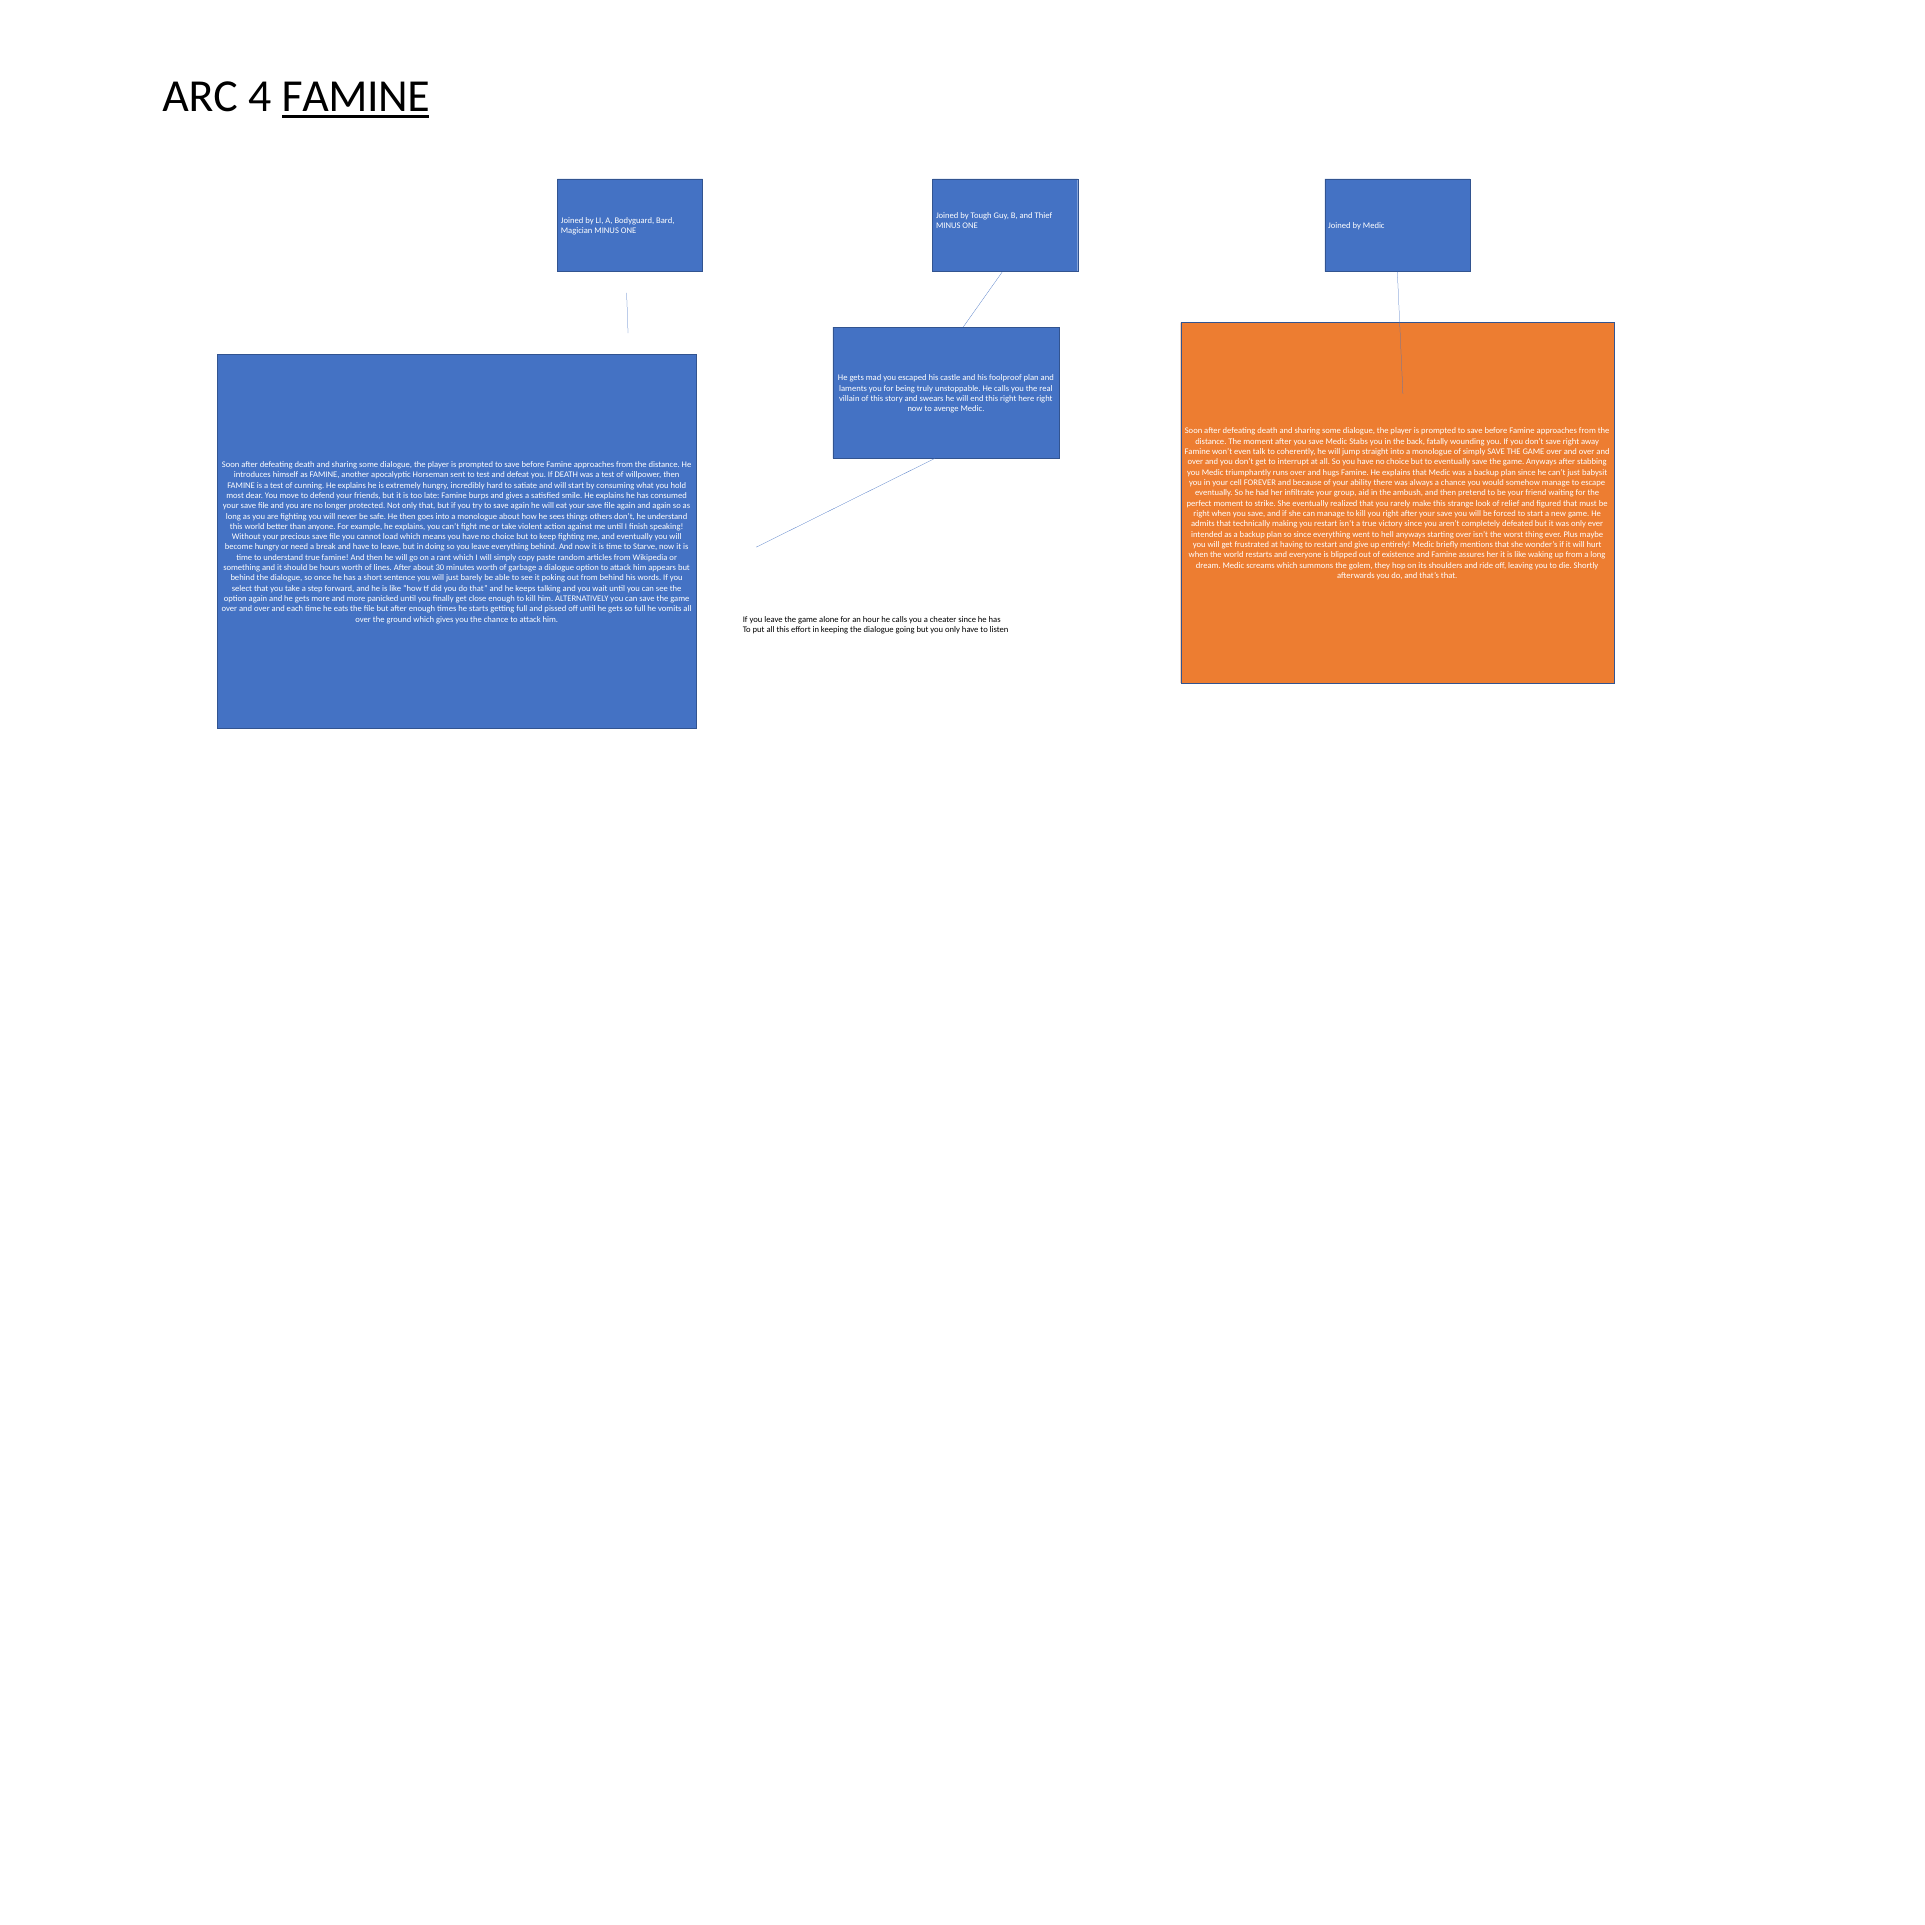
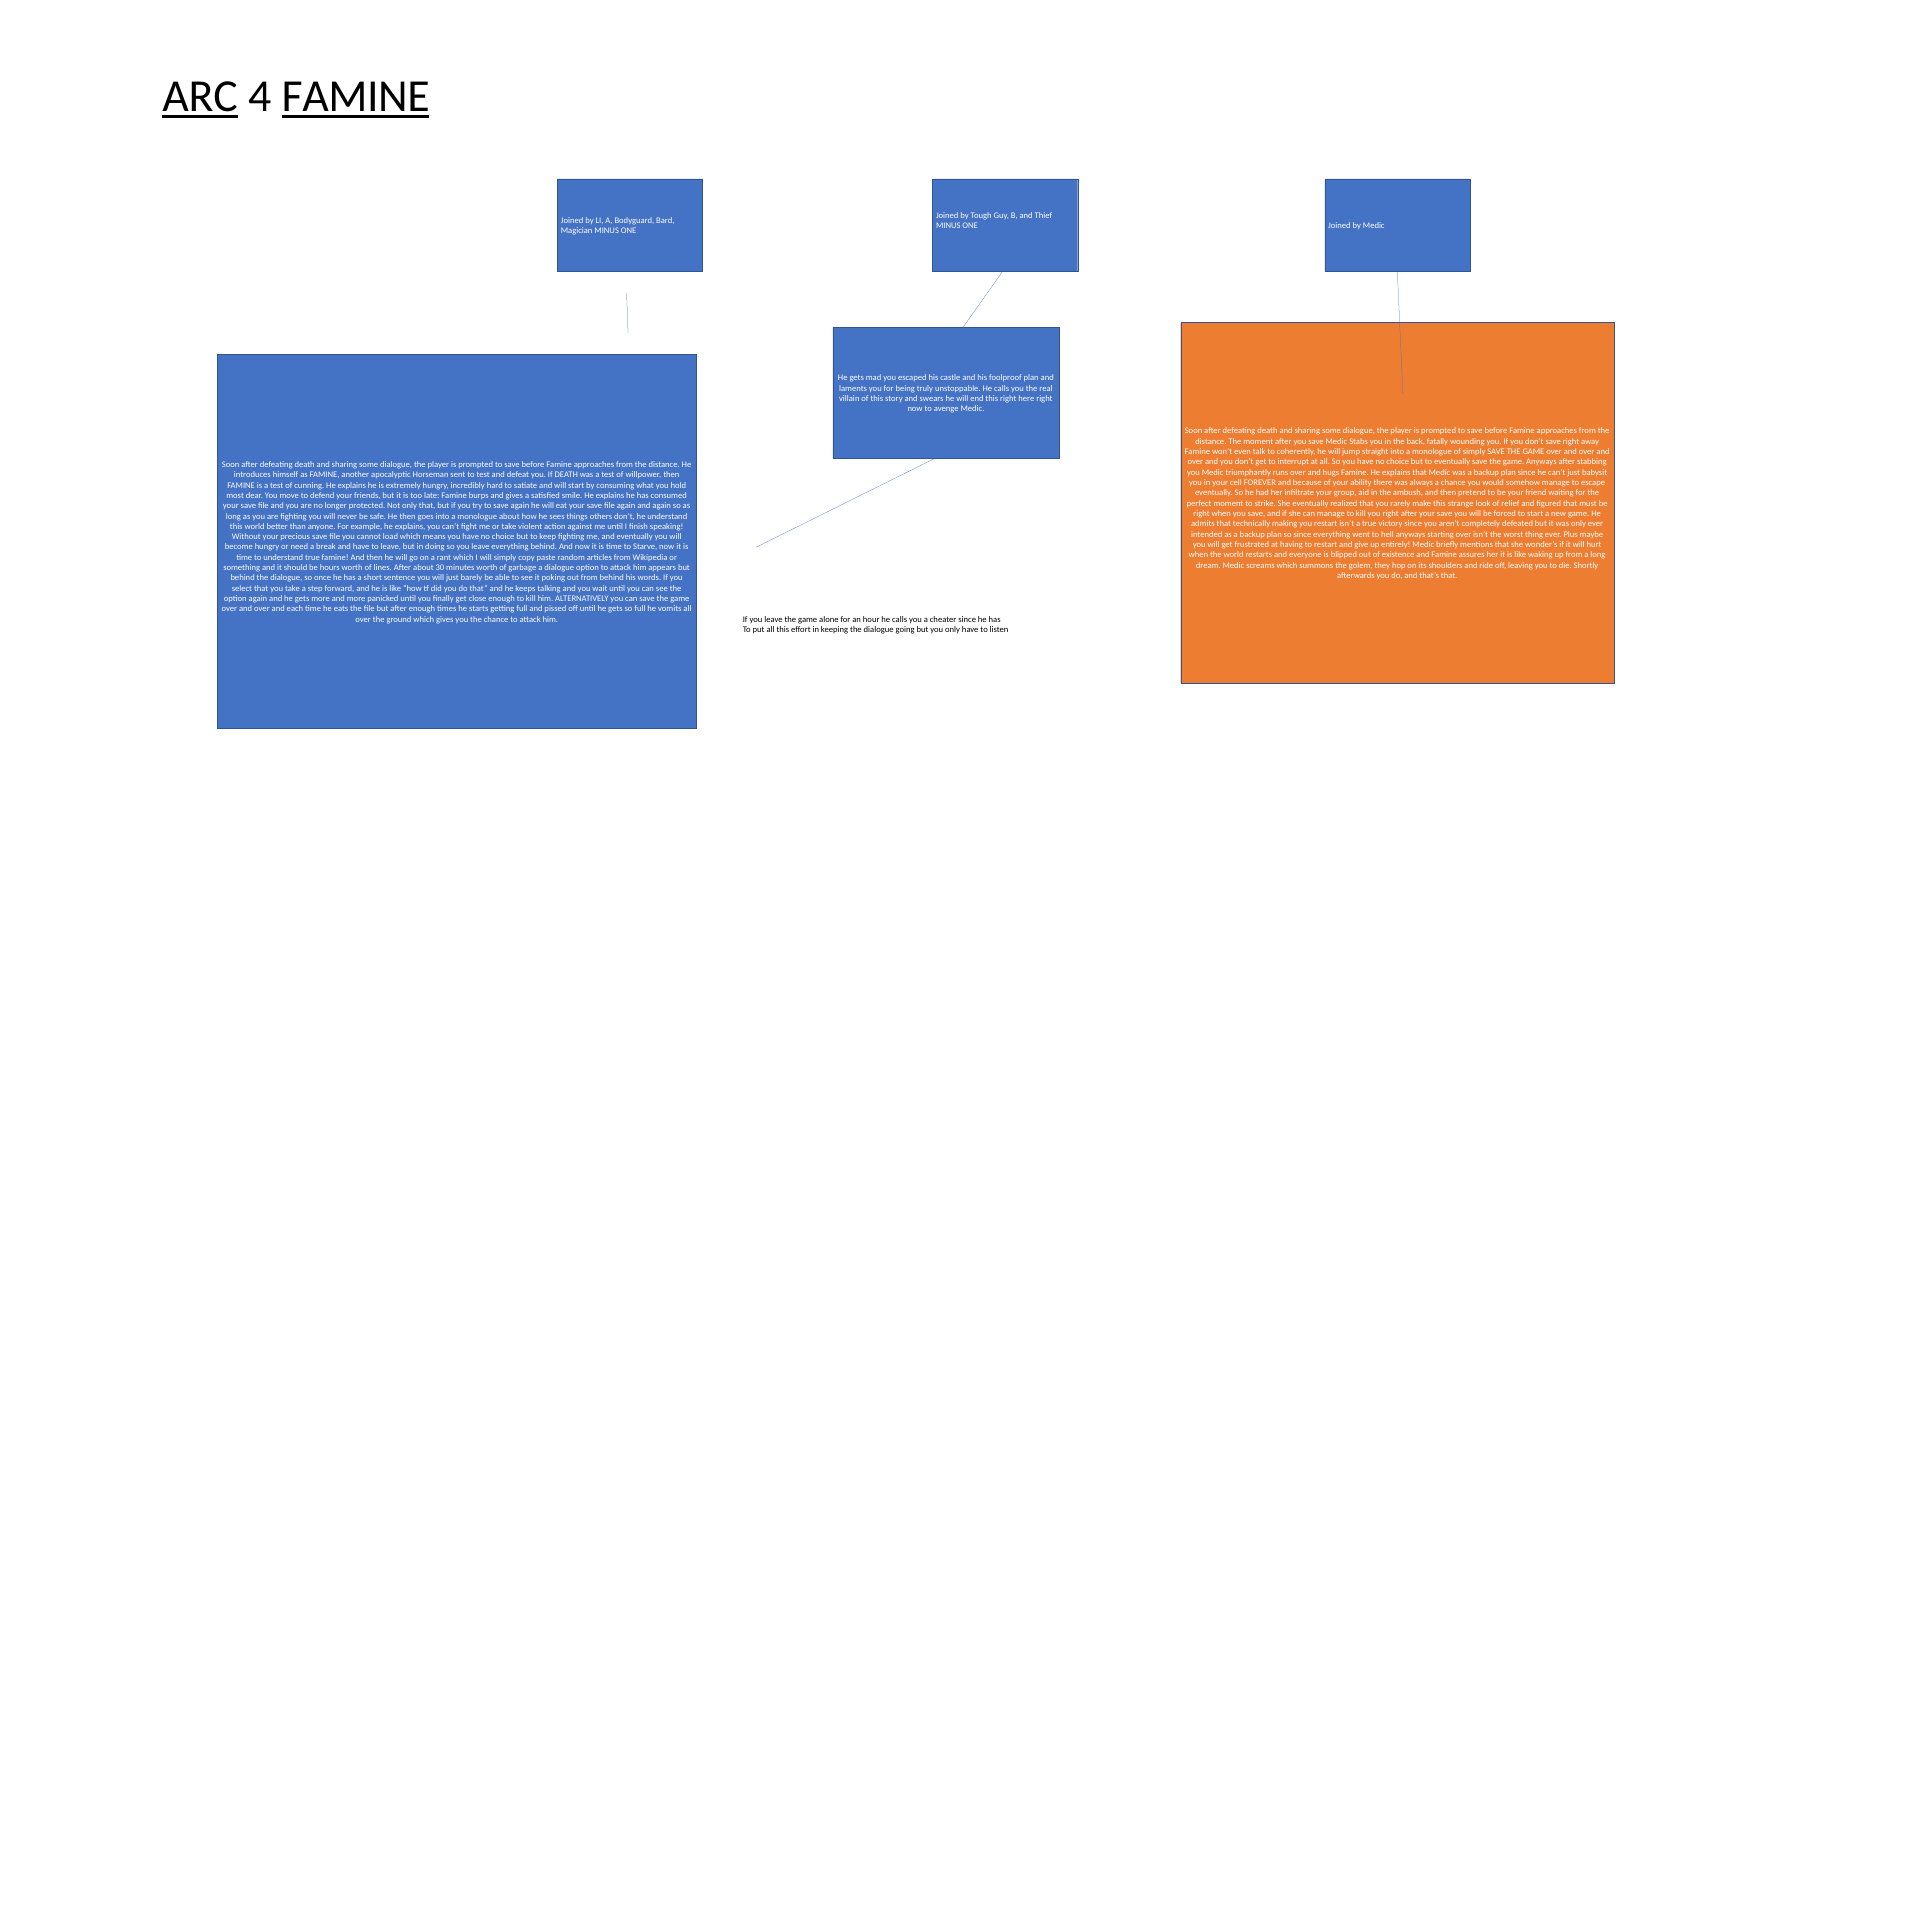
ARC underline: none -> present
